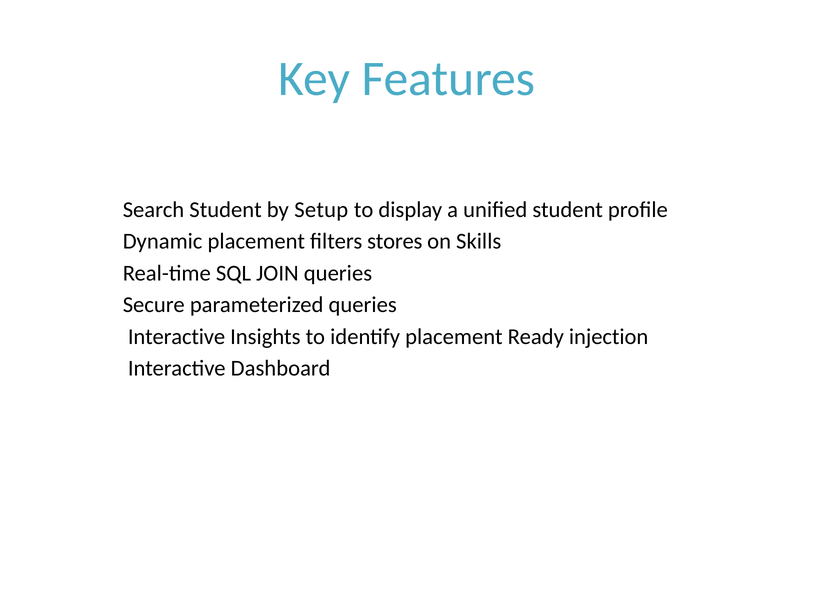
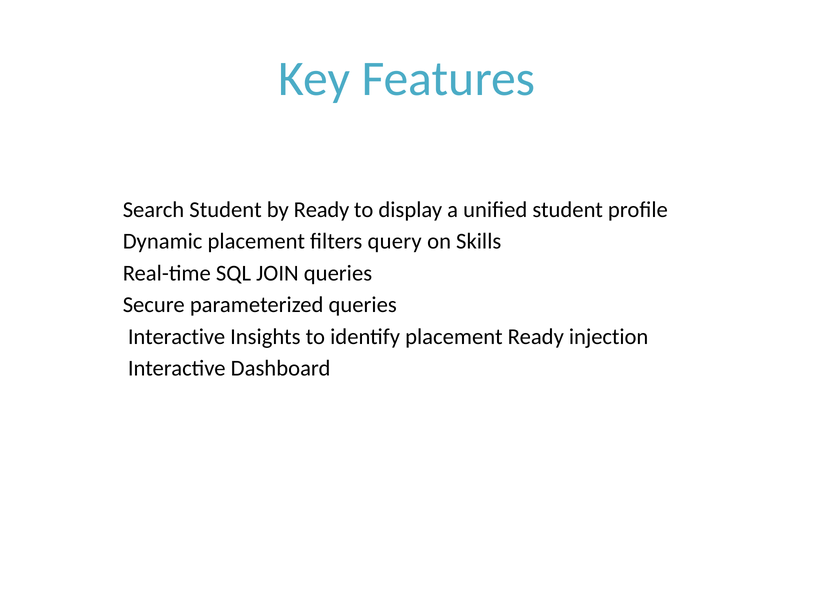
by Setup: Setup -> Ready
stores: stores -> query
